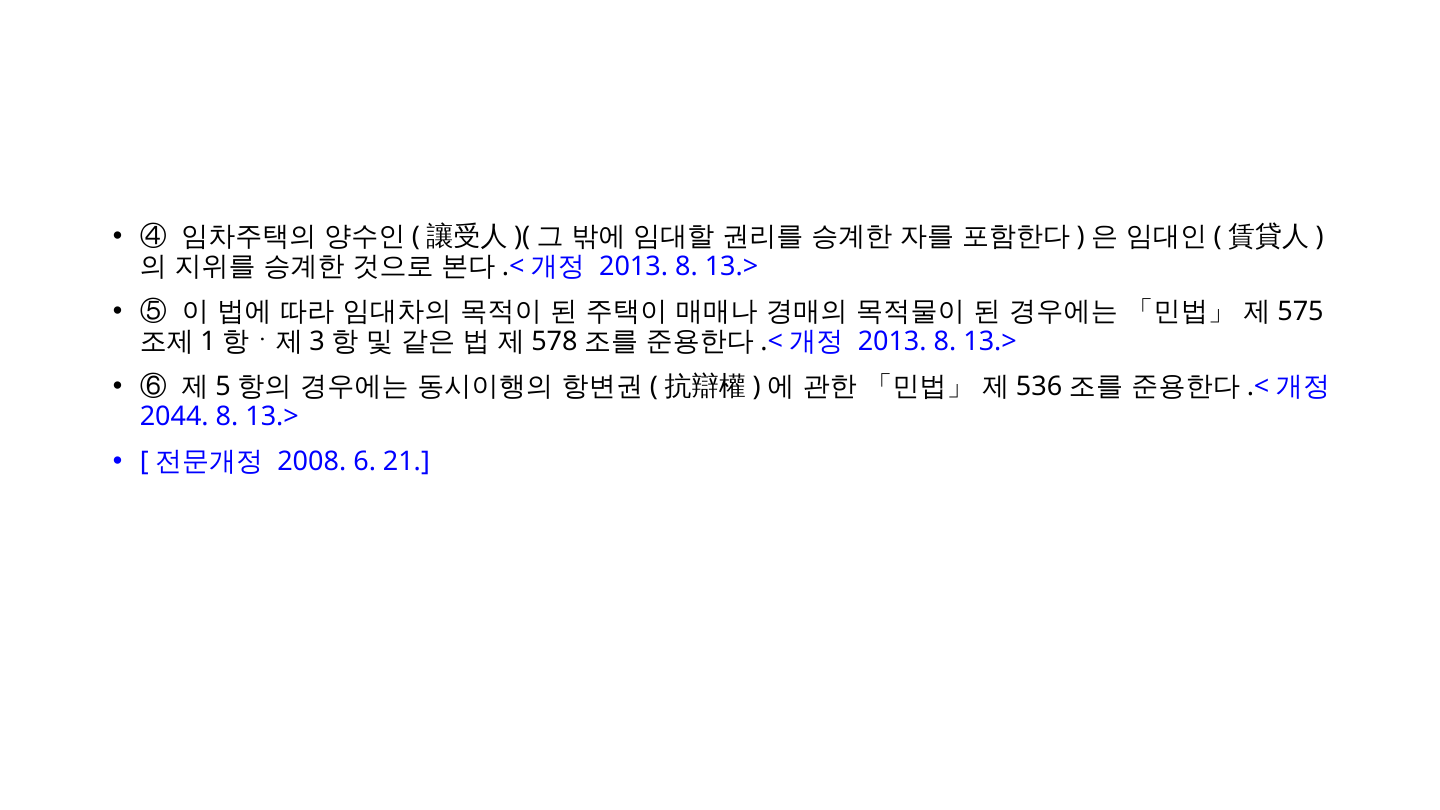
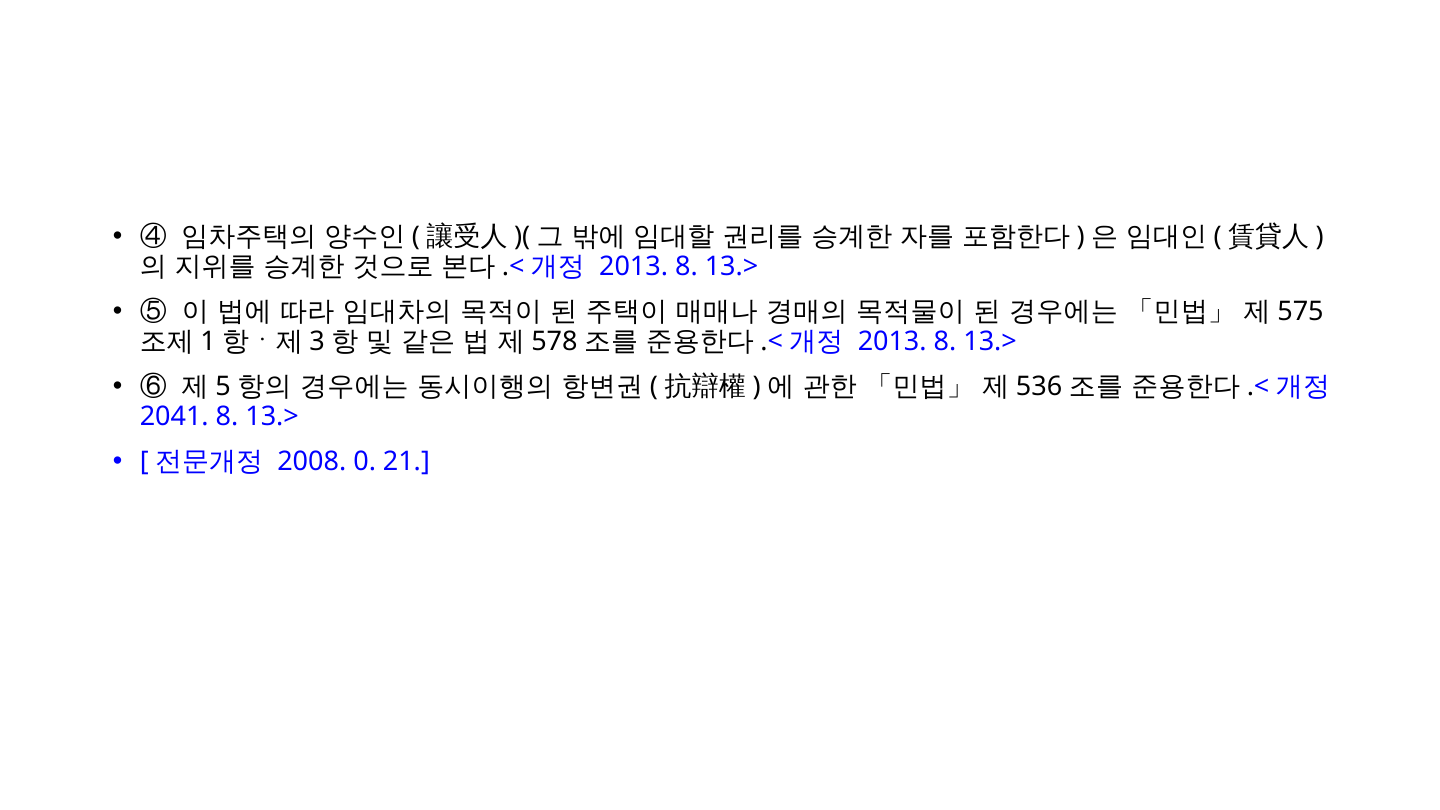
2044: 2044 -> 2041
6: 6 -> 0
